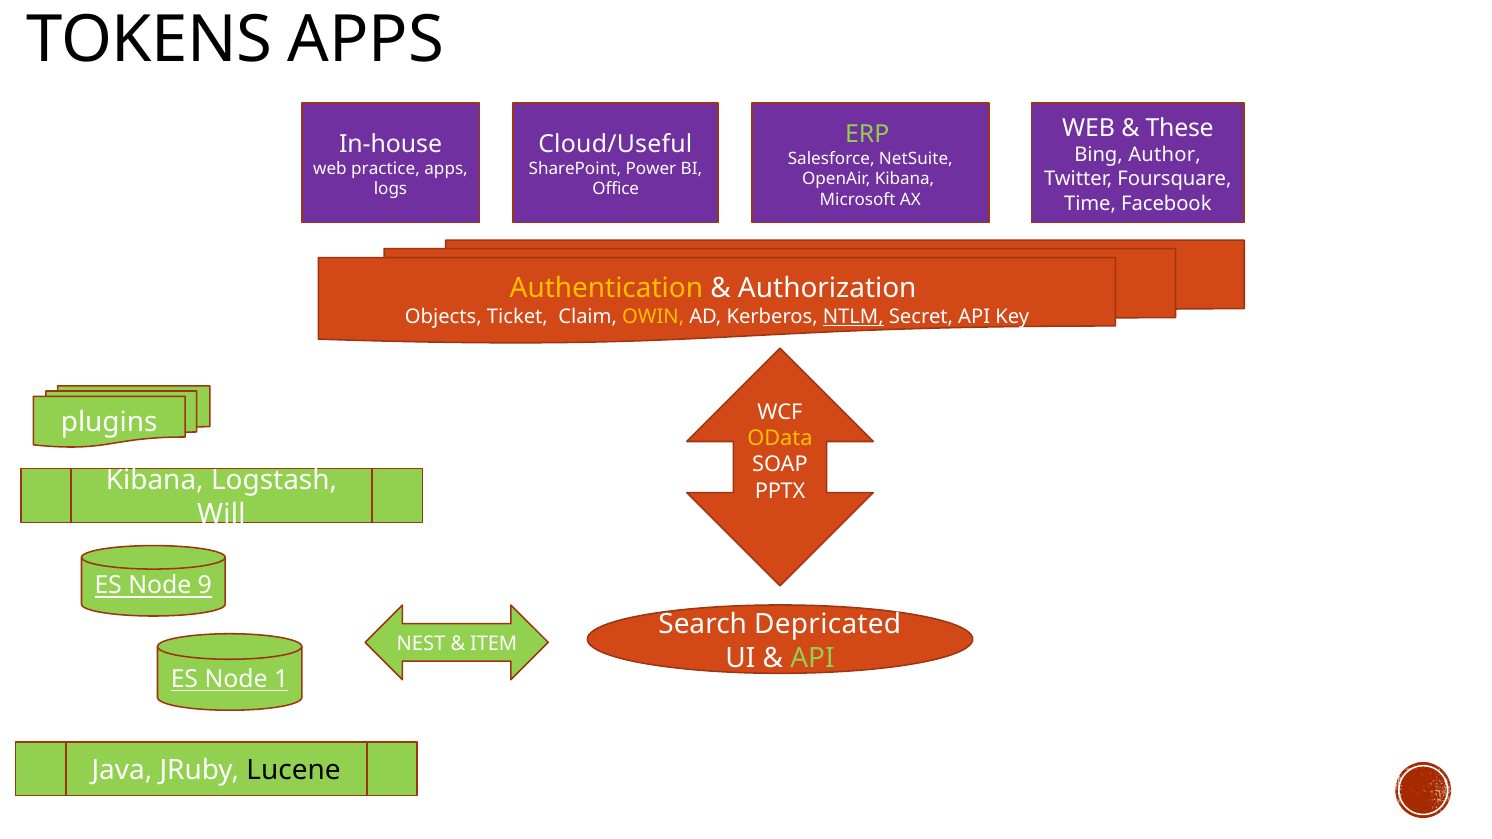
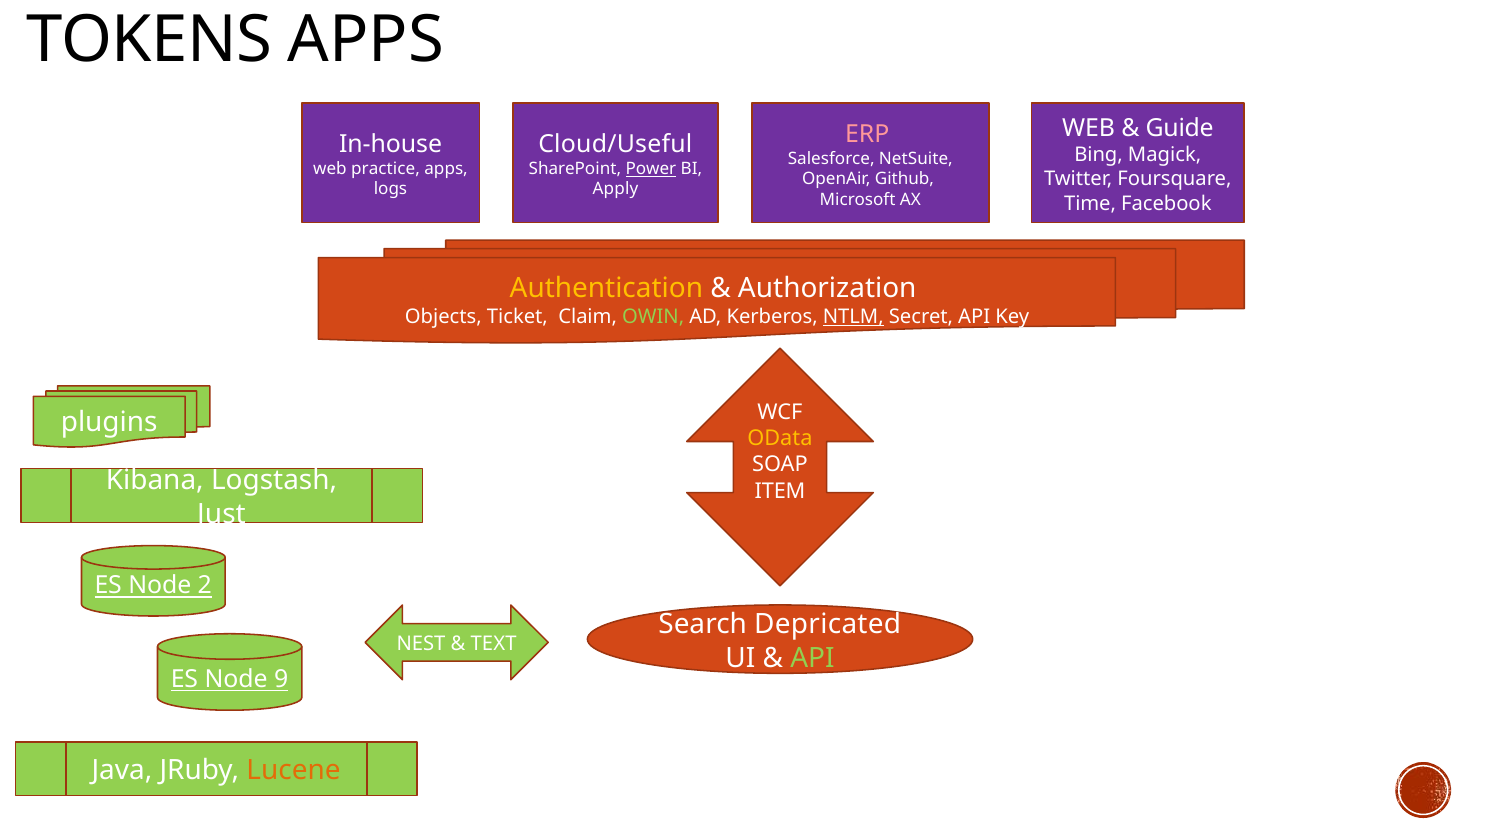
These: These -> Guide
ERP colour: light green -> pink
Author: Author -> Magick
Power underline: none -> present
OpenAir Kibana: Kibana -> Github
Office: Office -> Apply
OWIN colour: yellow -> light green
PPTX: PPTX -> ITEM
Will: Will -> Just
9: 9 -> 2
ITEM: ITEM -> TEXT
1: 1 -> 9
Lucene colour: black -> orange
